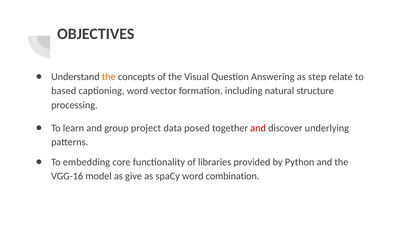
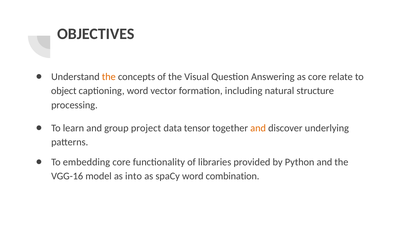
as step: step -> core
based: based -> object
posed: posed -> tensor
and at (258, 128) colour: red -> orange
give: give -> into
